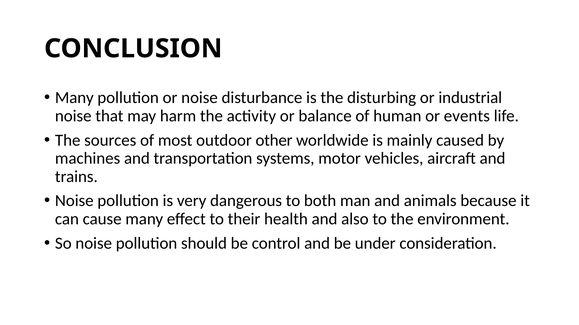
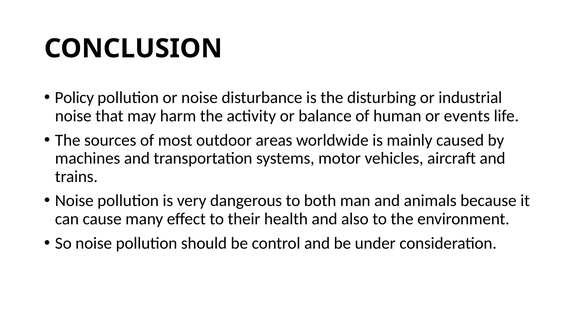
Many at (74, 98): Many -> Policy
other: other -> areas
